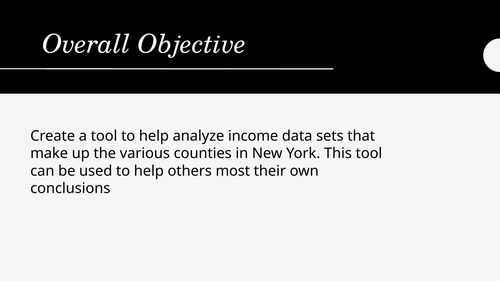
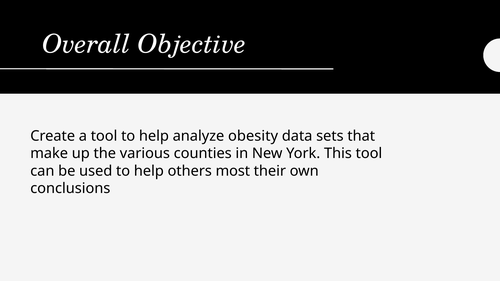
income: income -> obesity
